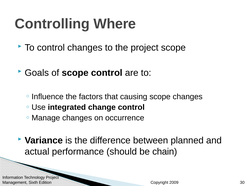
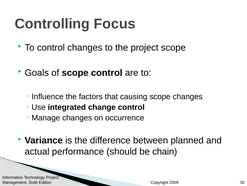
Where: Where -> Focus
